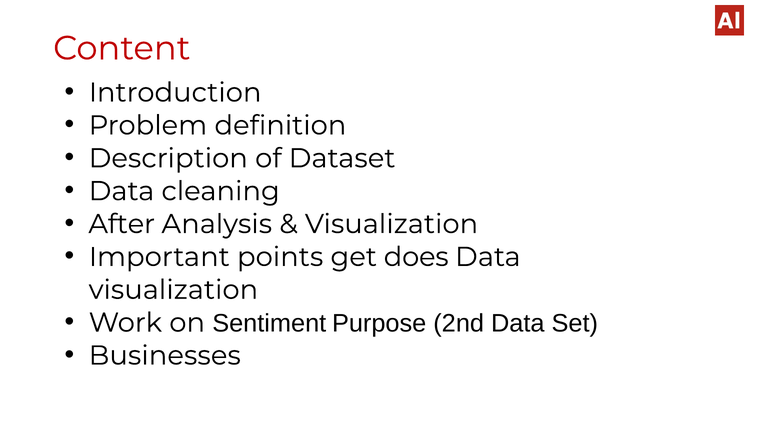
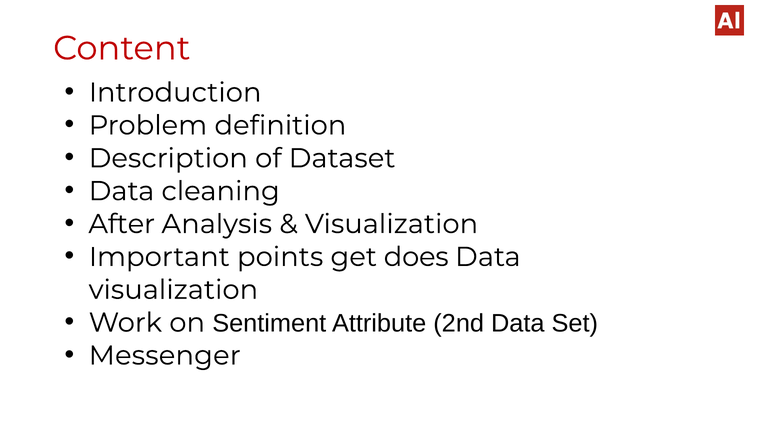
Purpose: Purpose -> Attribute
Businesses: Businesses -> Messenger
